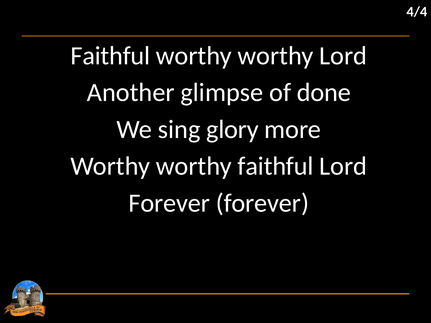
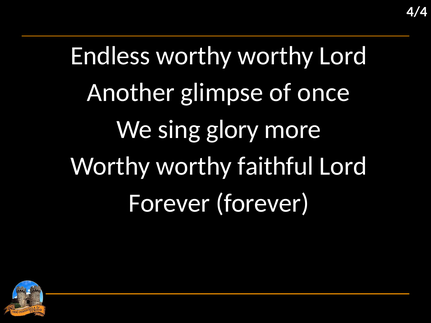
Faithful at (110, 56): Faithful -> Endless
done: done -> once
